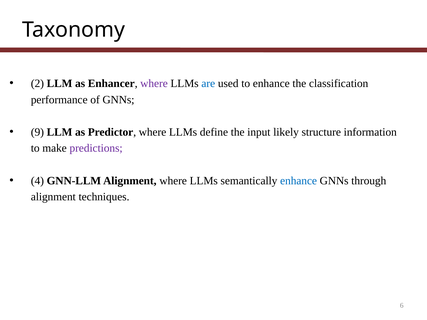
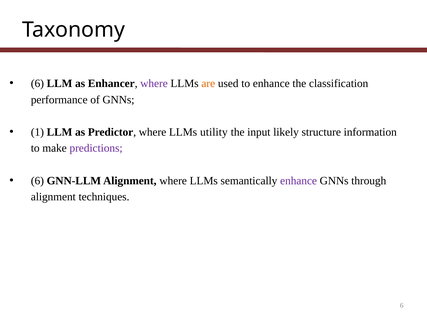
2 at (37, 84): 2 -> 6
are colour: blue -> orange
9: 9 -> 1
define: define -> utility
4 at (37, 181): 4 -> 6
enhance at (299, 181) colour: blue -> purple
